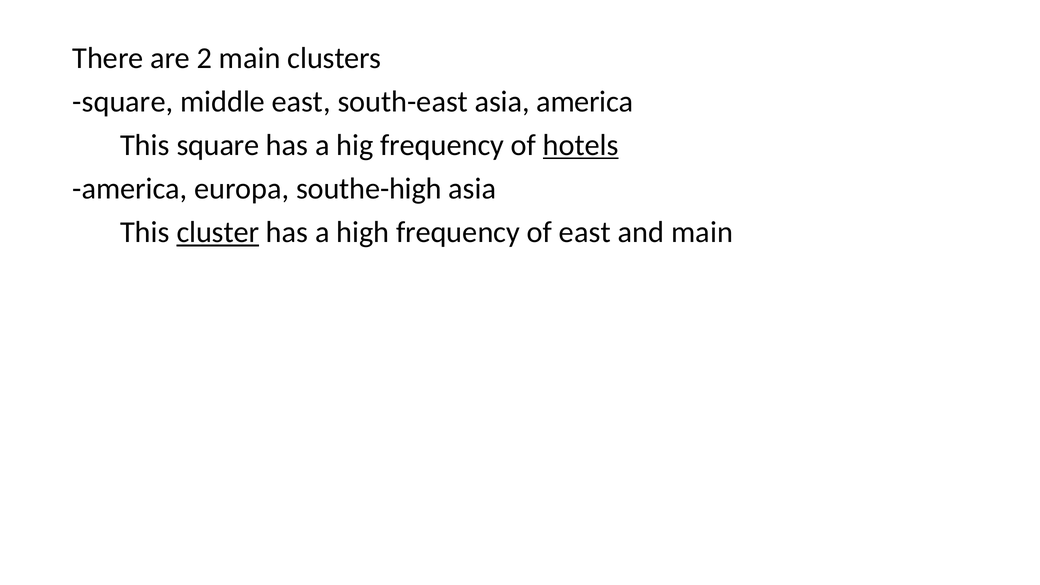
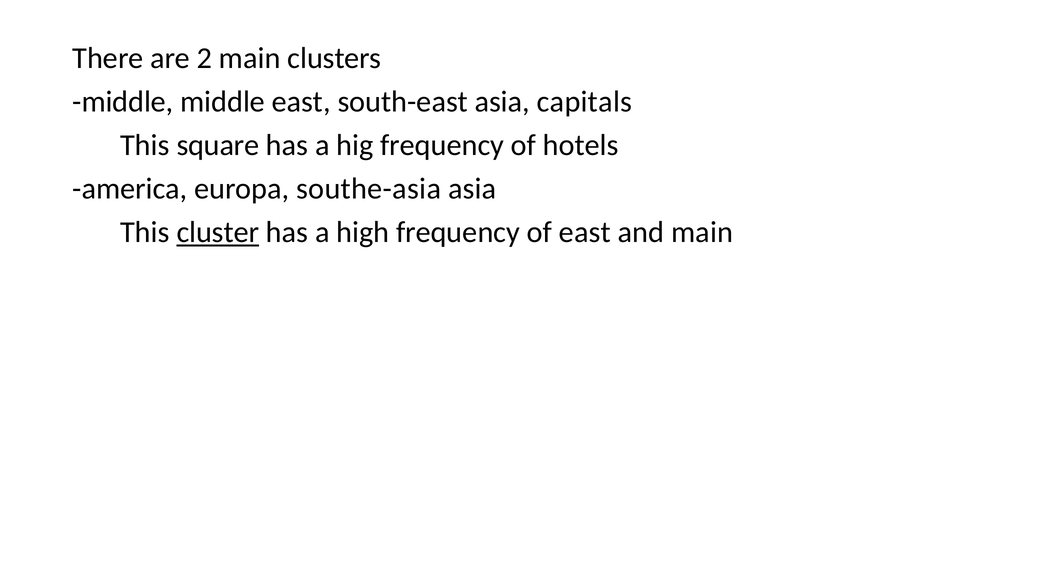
square at (123, 102): square -> middle
asia america: america -> capitals
hotels underline: present -> none
southe-high: southe-high -> southe-asia
